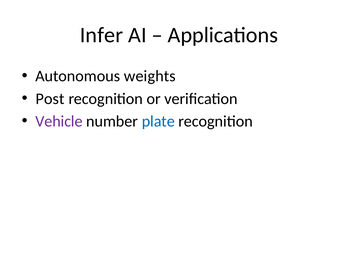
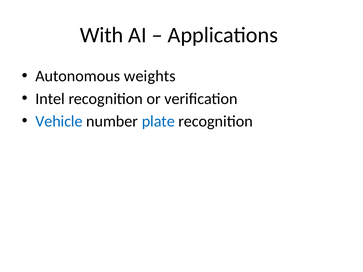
Infer: Infer -> With
Post: Post -> Intel
Vehicle colour: purple -> blue
